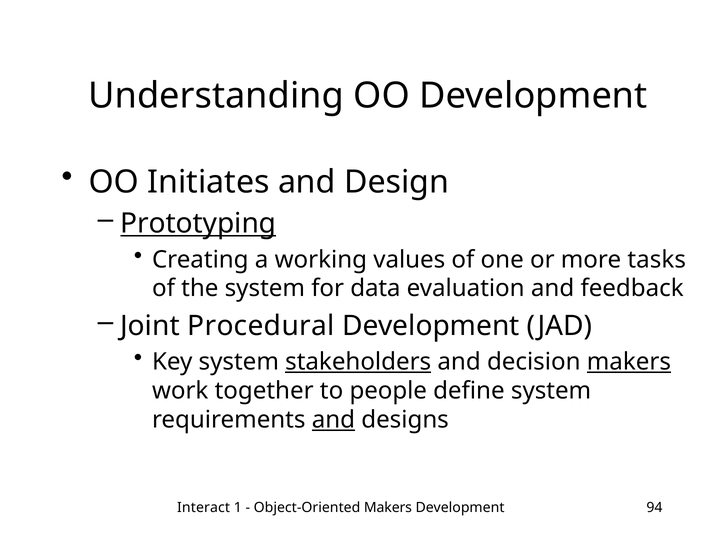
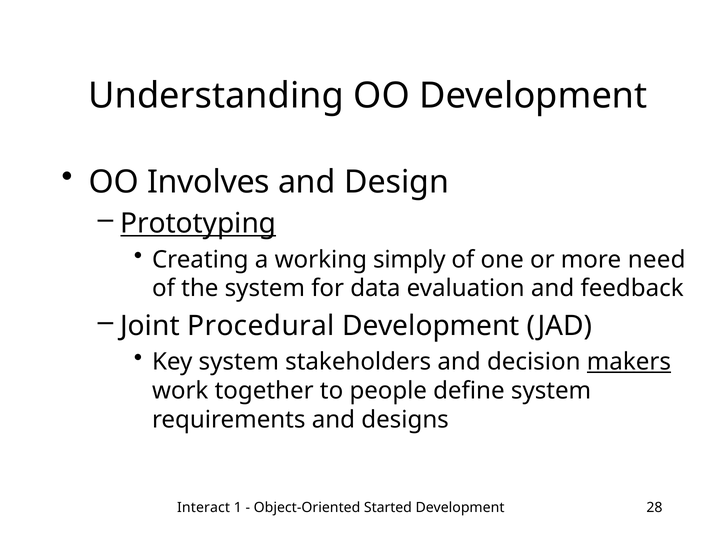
Initiates: Initiates -> Involves
values: values -> simply
tasks: tasks -> need
stakeholders underline: present -> none
and at (333, 420) underline: present -> none
Object-Oriented Makers: Makers -> Started
94: 94 -> 28
